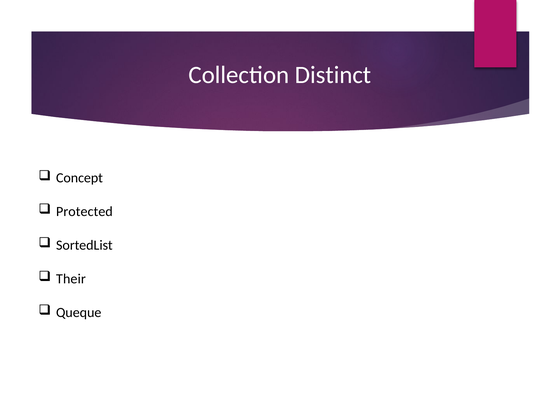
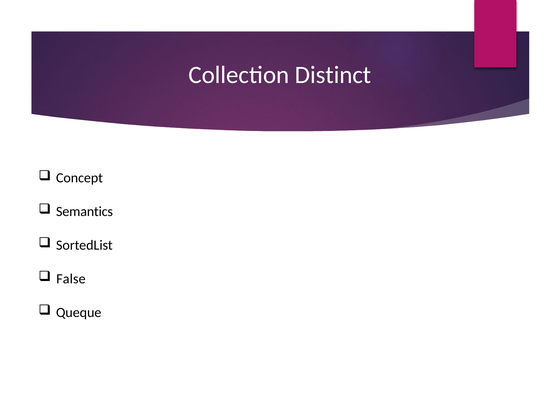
Protected: Protected -> Semantics
Their: Their -> False
